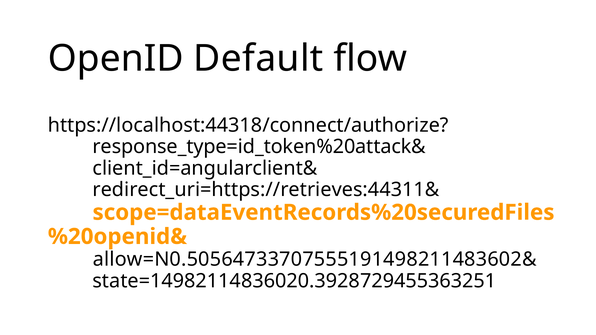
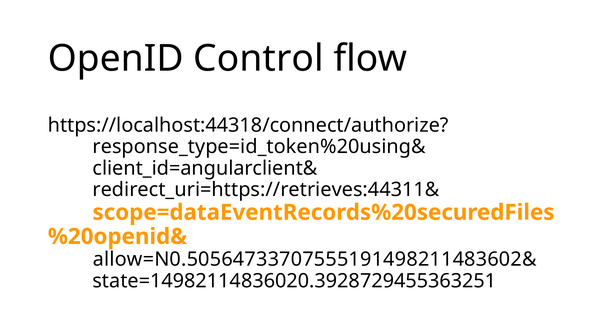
Default: Default -> Control
response_type=id_token%20attack&: response_type=id_token%20attack& -> response_type=id_token%20using&
